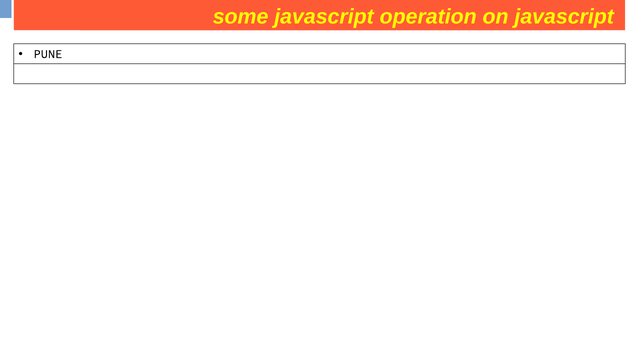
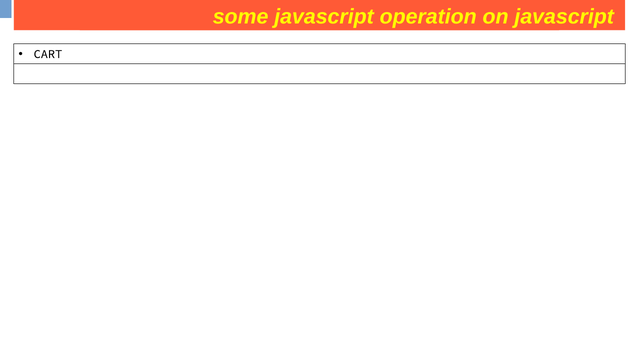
PUNE: PUNE -> CART
